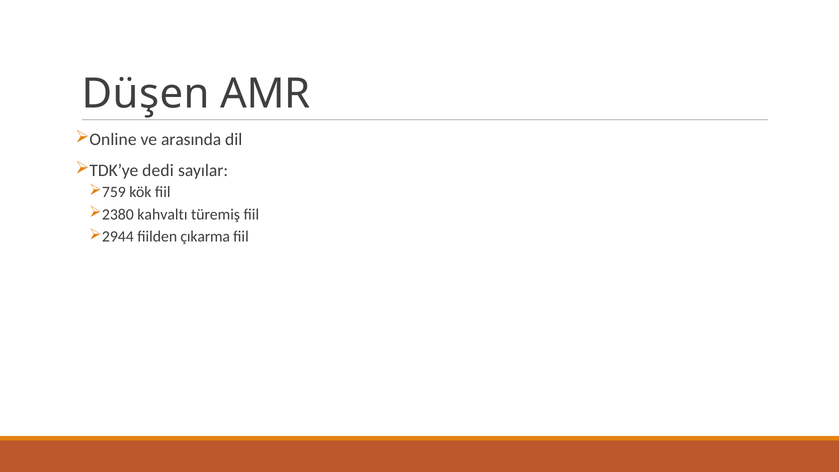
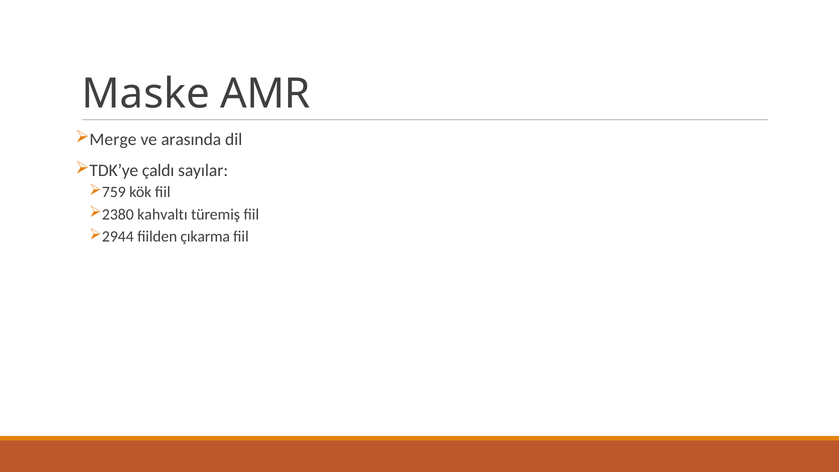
Düşen: Düşen -> Maske
Online: Online -> Merge
dedi: dedi -> çaldı
